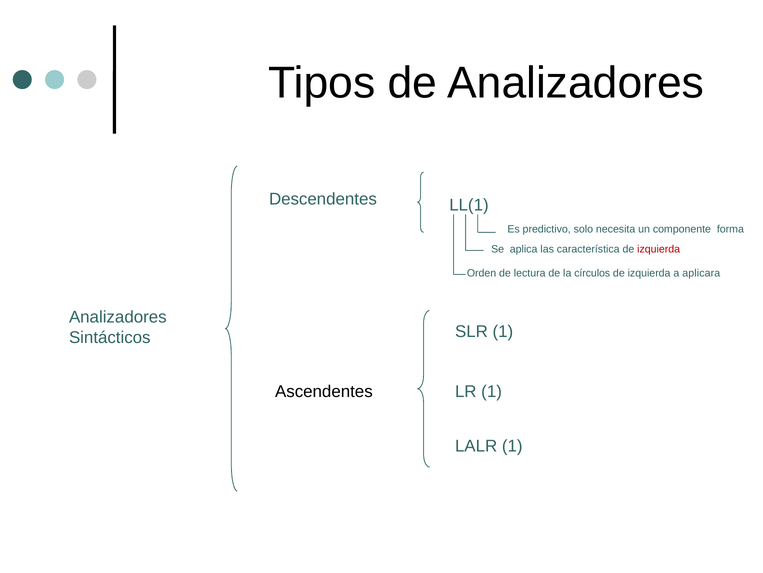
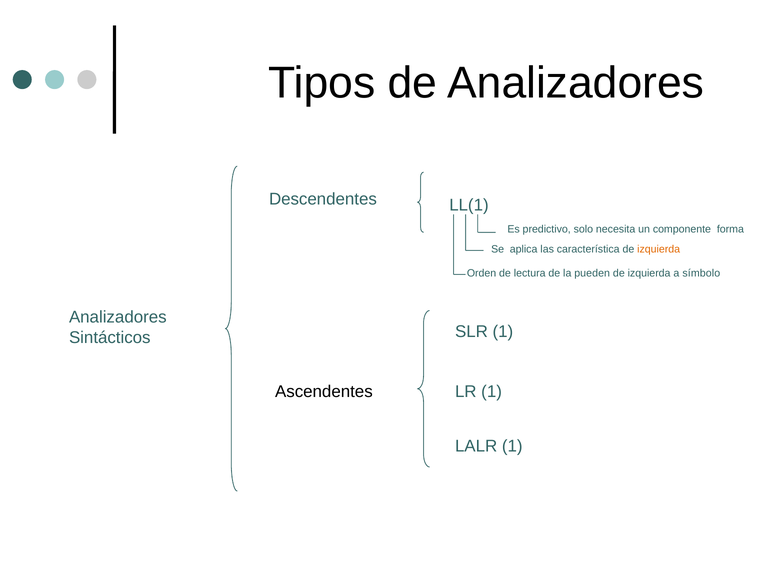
izquierda at (659, 249) colour: red -> orange
círculos: círculos -> pueden
aplicara: aplicara -> símbolo
